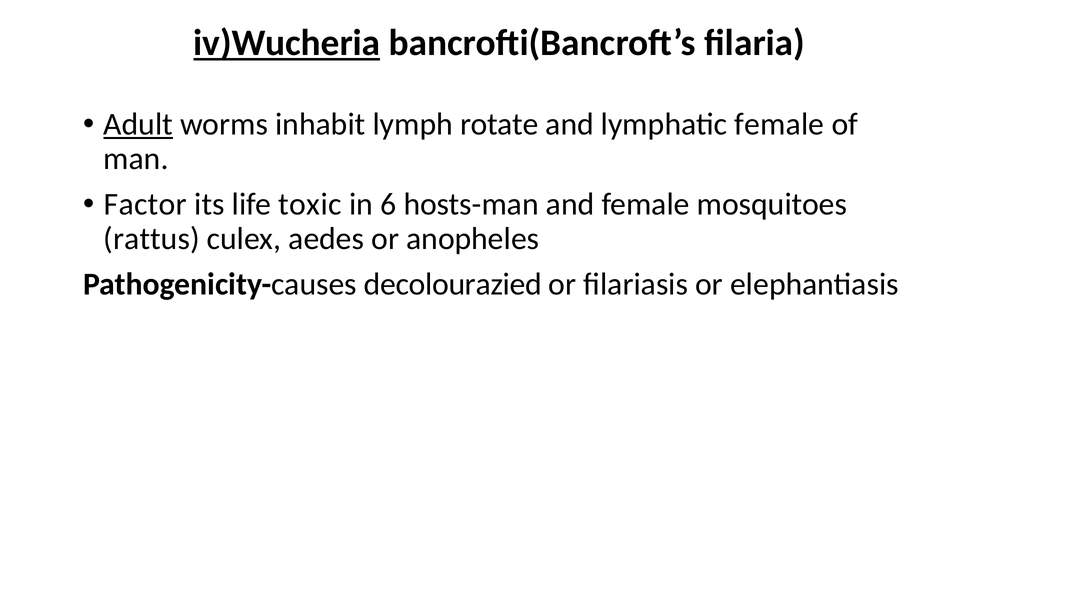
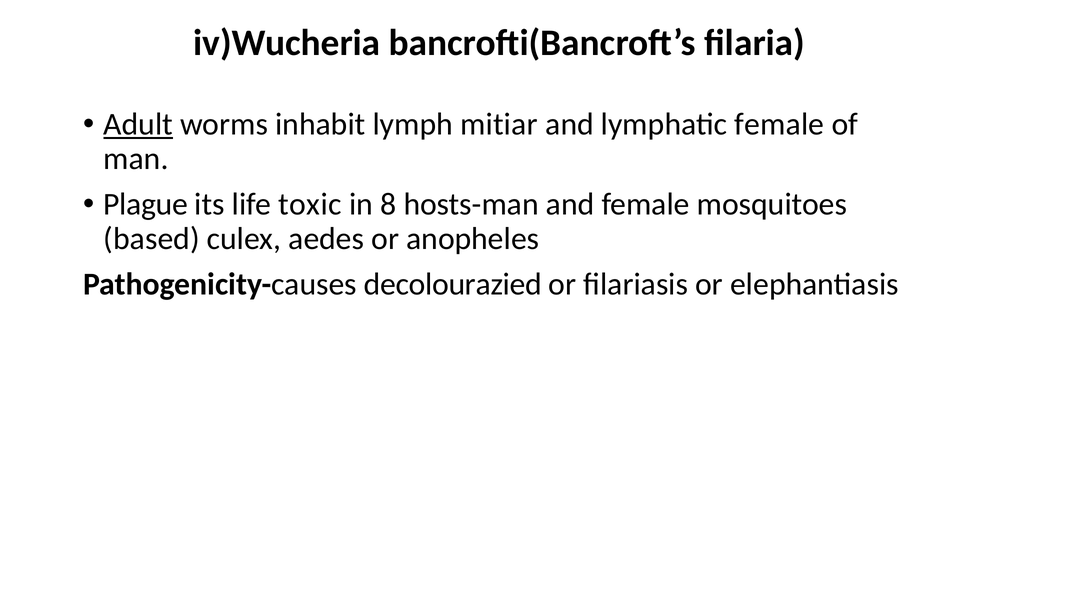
iv)Wucheria underline: present -> none
rotate: rotate -> mitiar
Factor: Factor -> Plague
6: 6 -> 8
rattus: rattus -> based
